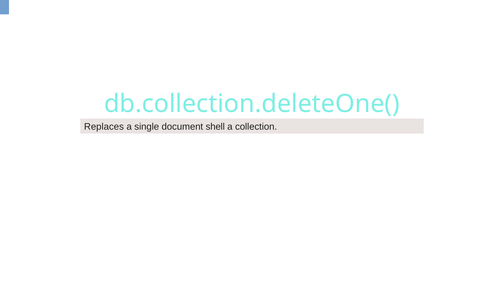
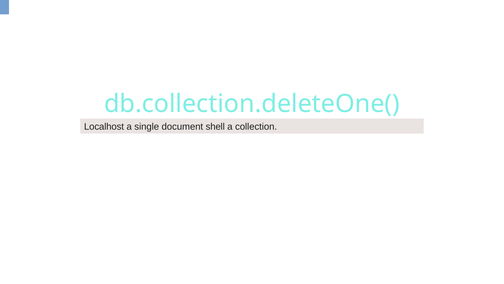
Replaces: Replaces -> Localhost
